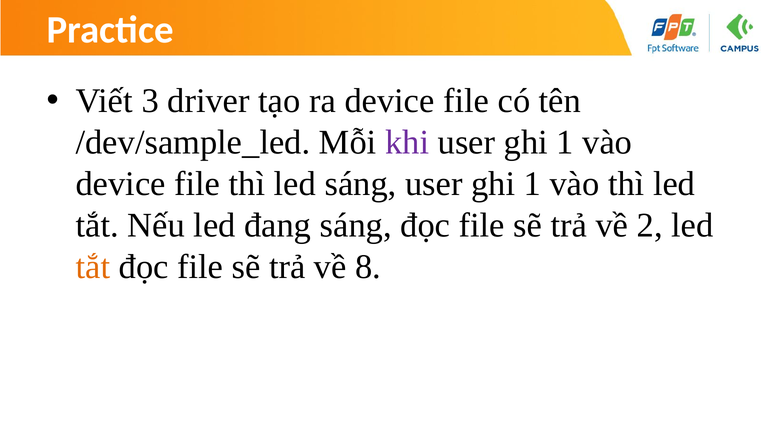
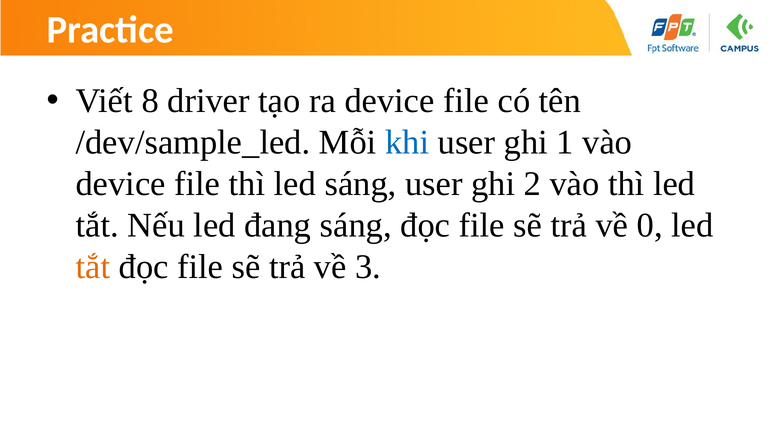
3: 3 -> 8
khi colour: purple -> blue
sáng user ghi 1: 1 -> 2
2: 2 -> 0
8: 8 -> 3
